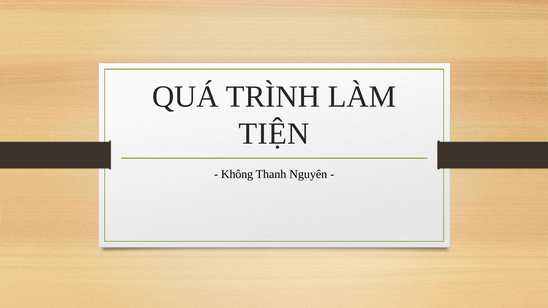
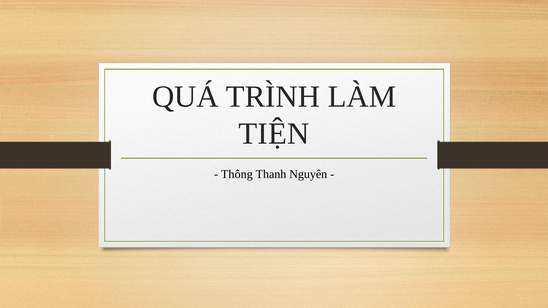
Không: Không -> Thông
